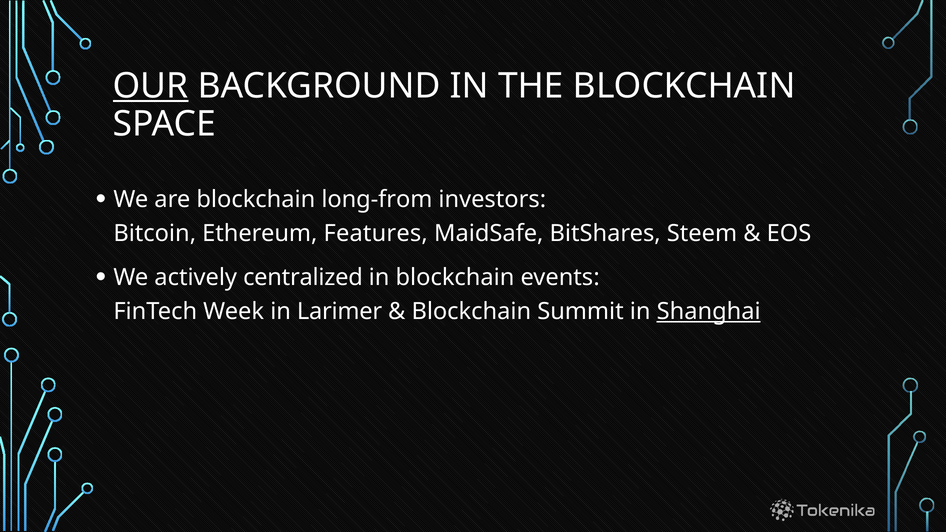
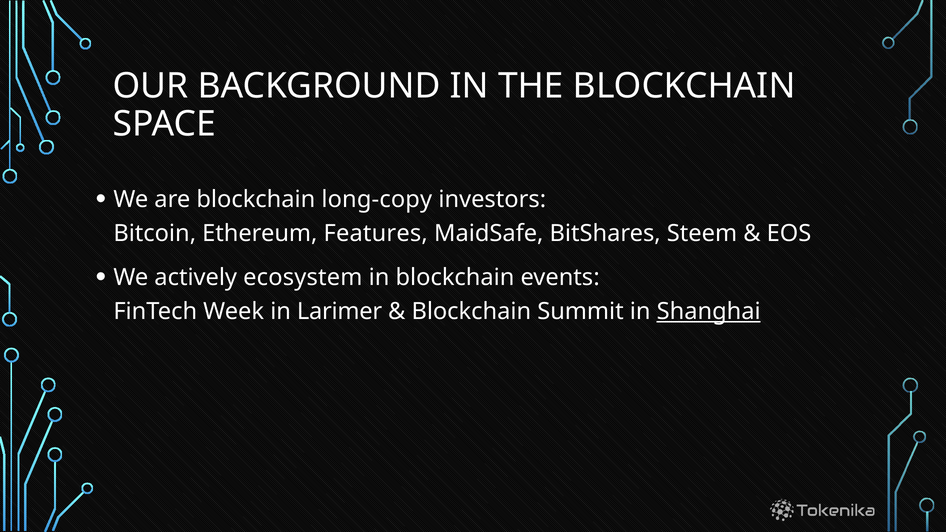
OUR underline: present -> none
long-from: long-from -> long-copy
centralized: centralized -> ecosystem
